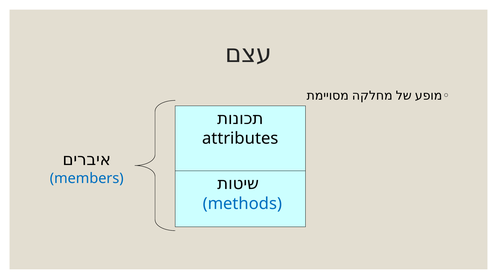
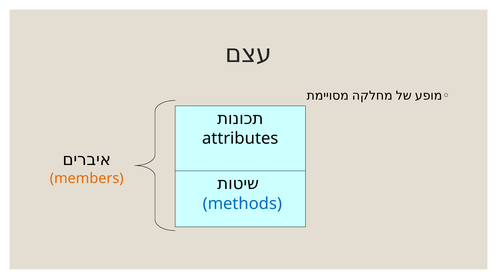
members colour: blue -> orange
